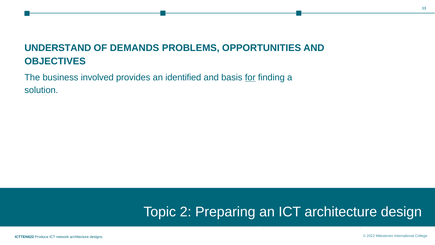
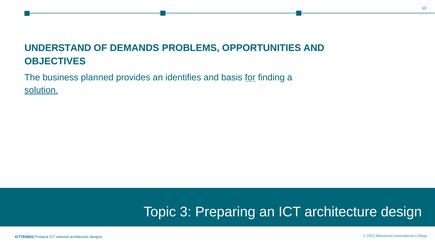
involved: involved -> planned
identified: identified -> identifies
solution underline: none -> present
2: 2 -> 3
